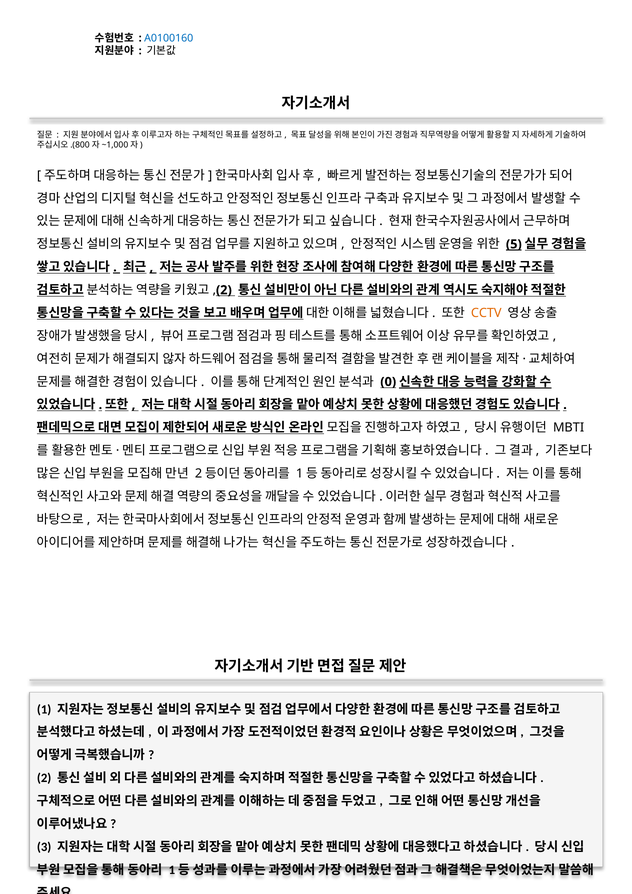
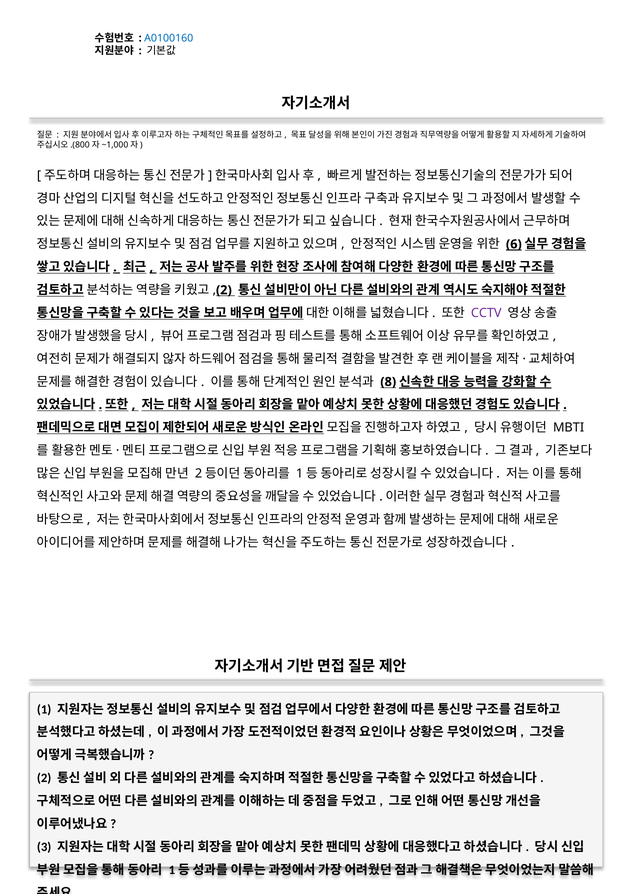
5: 5 -> 6
CCTV colour: orange -> purple
0: 0 -> 8
